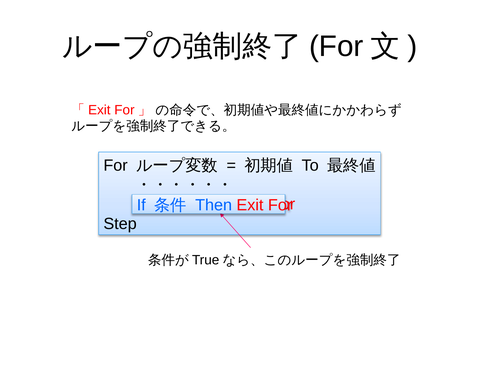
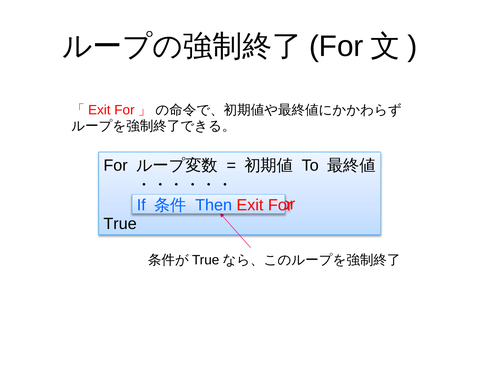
Step: Step -> True
